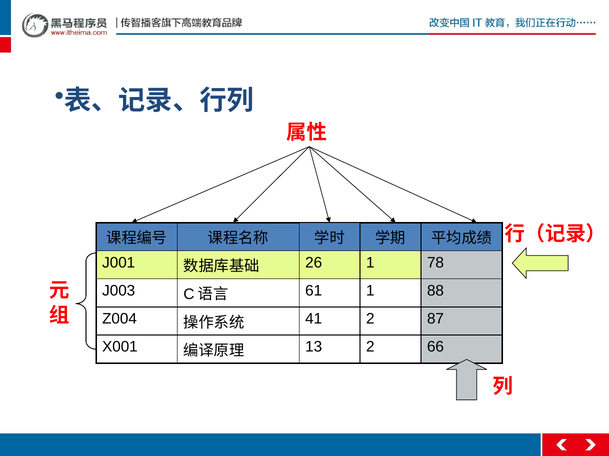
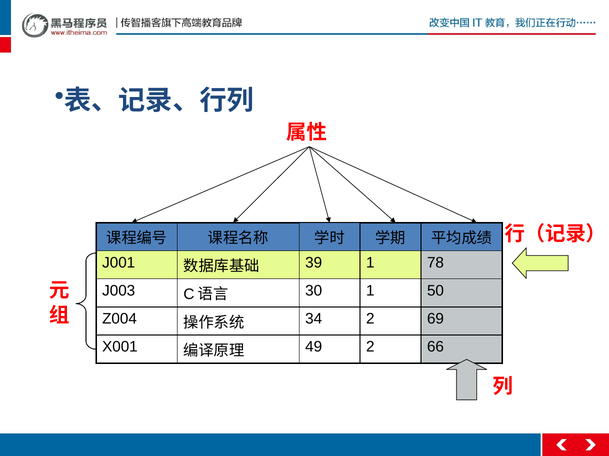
26: 26 -> 39
61: 61 -> 30
88: 88 -> 50
41: 41 -> 34
87: 87 -> 69
13: 13 -> 49
